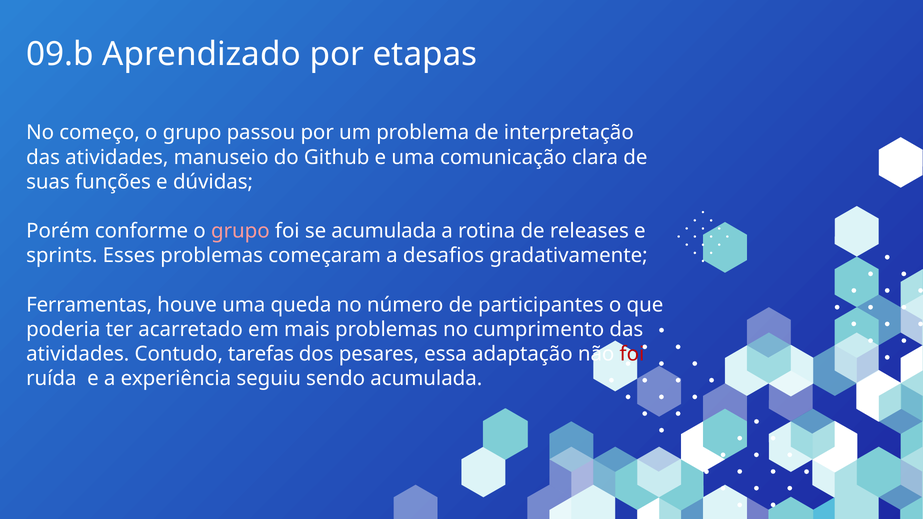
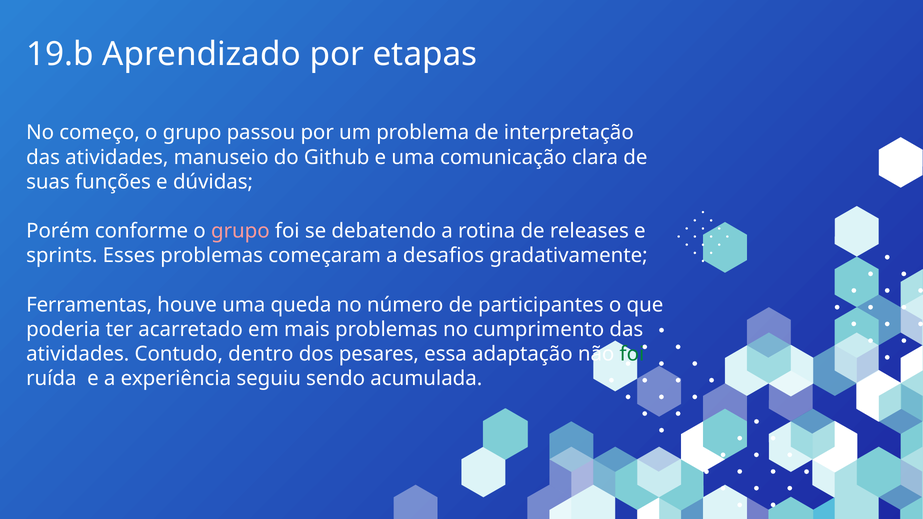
09.b: 09.b -> 19.b
se acumulada: acumulada -> debatendo
tarefas: tarefas -> dentro
foi at (632, 354) colour: red -> green
